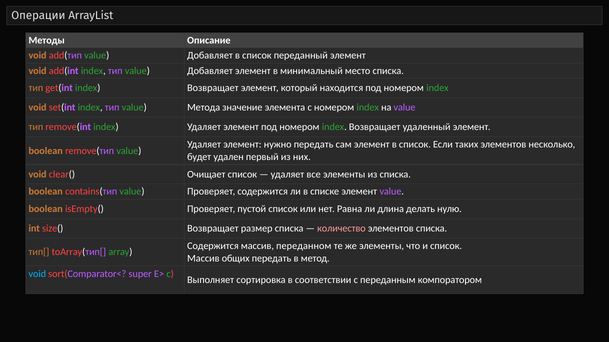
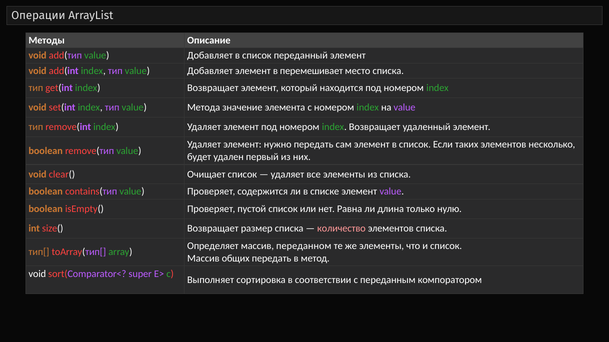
минимальный: минимальный -> перемешивает
делать: делать -> только
Содержится at (213, 246): Содержится -> Определяет
void at (37, 274) colour: light blue -> white
